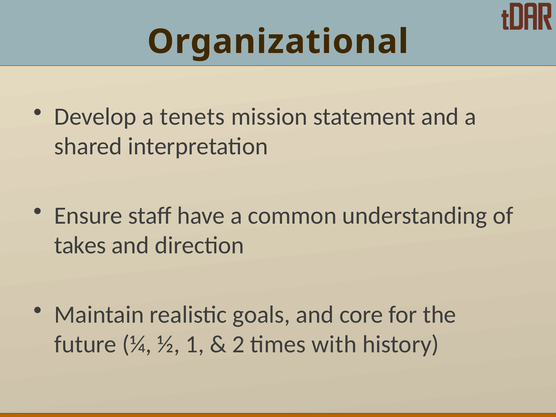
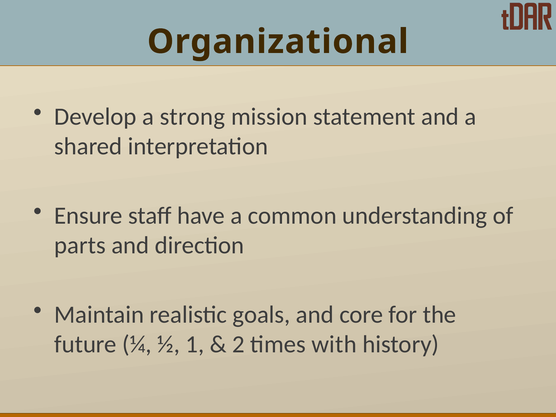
tenets: tenets -> strong
takes: takes -> parts
